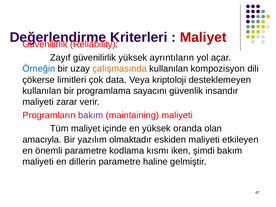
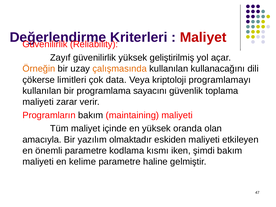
ayrıntıların: ayrıntıların -> geliştirilmiş
Örneğin colour: blue -> orange
kompozisyon: kompozisyon -> kullanacağını
desteklemeyen: desteklemeyen -> programlamayı
insandır: insandır -> toplama
bakım at (91, 115) colour: purple -> black
dillerin: dillerin -> kelime
